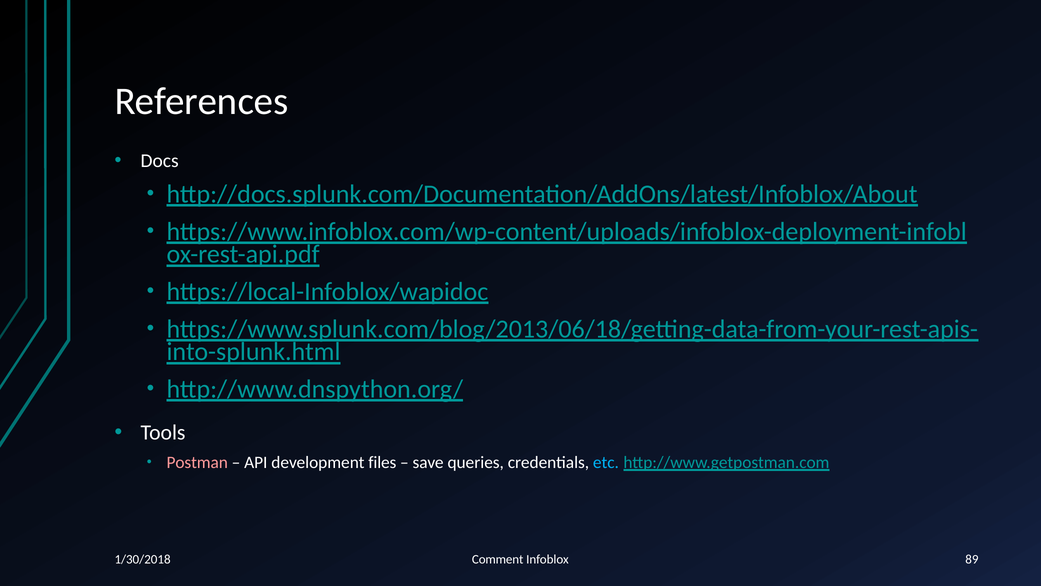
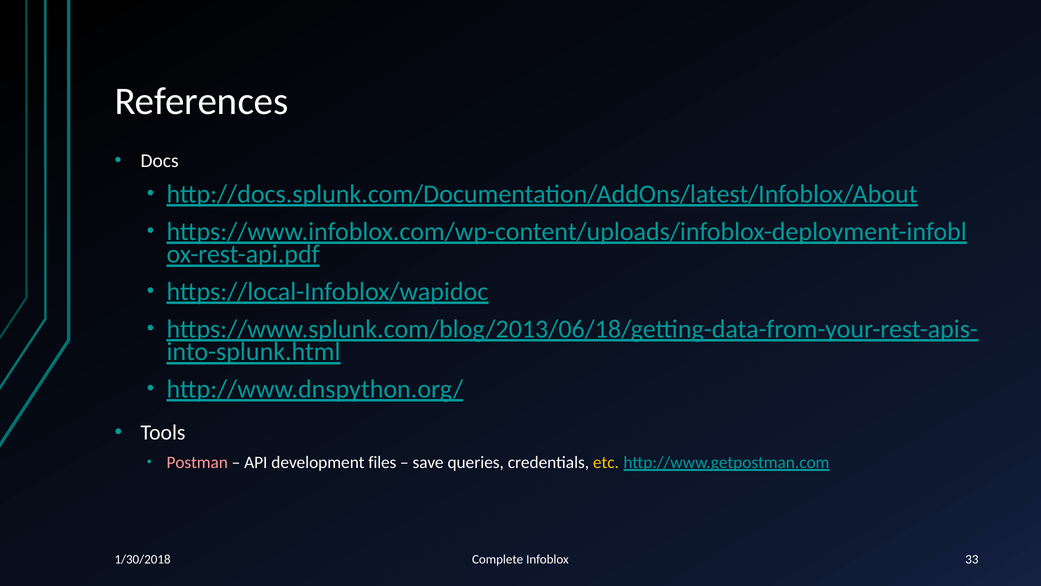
etc colour: light blue -> yellow
Comment: Comment -> Complete
89: 89 -> 33
